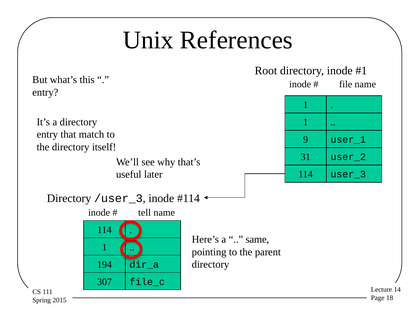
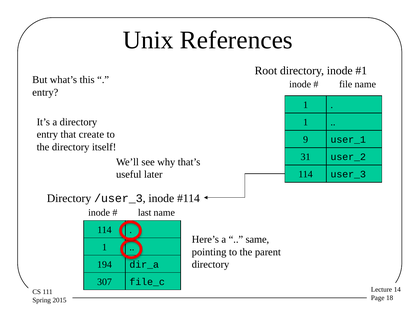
match: match -> create
tell: tell -> last
